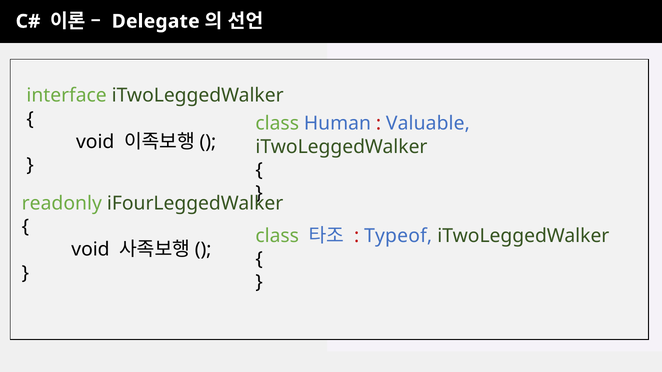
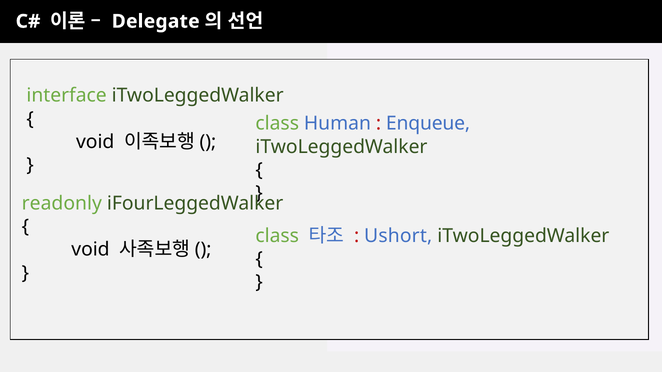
Valuable: Valuable -> Enqueue
Typeof: Typeof -> Ushort
